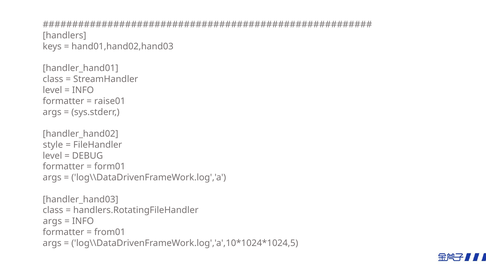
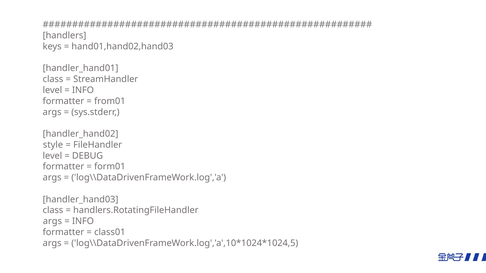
raise01: raise01 -> from01
from01: from01 -> class01
